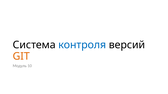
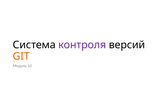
контроля colour: blue -> purple
